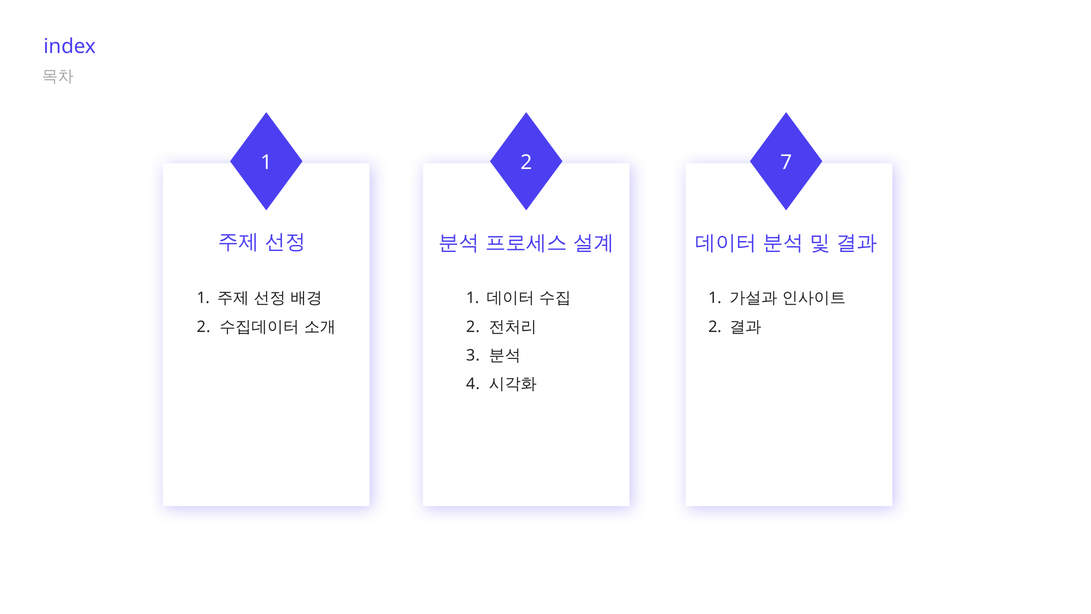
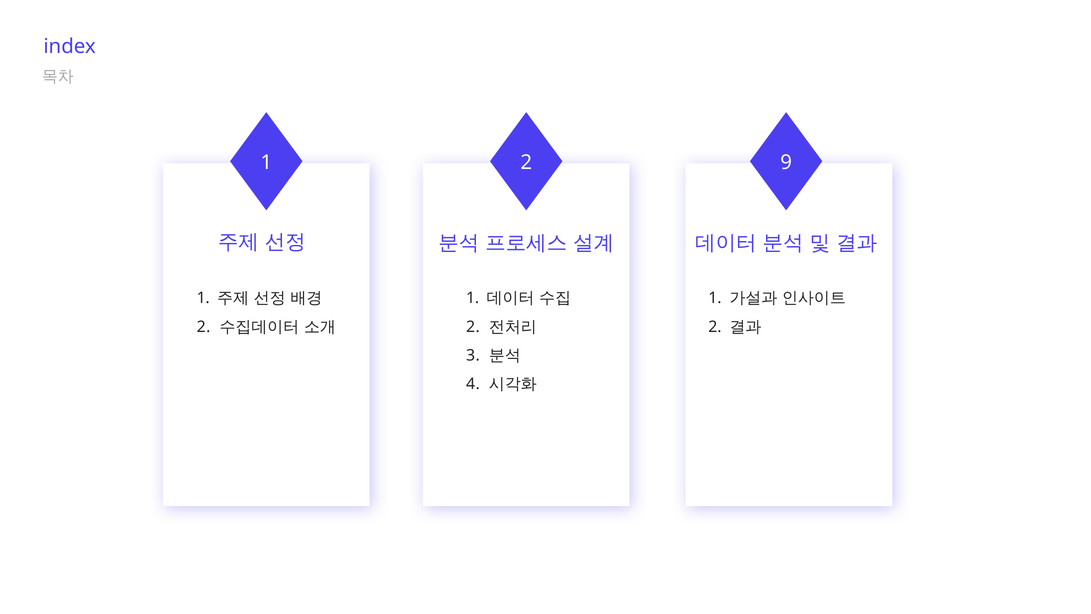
7: 7 -> 9
